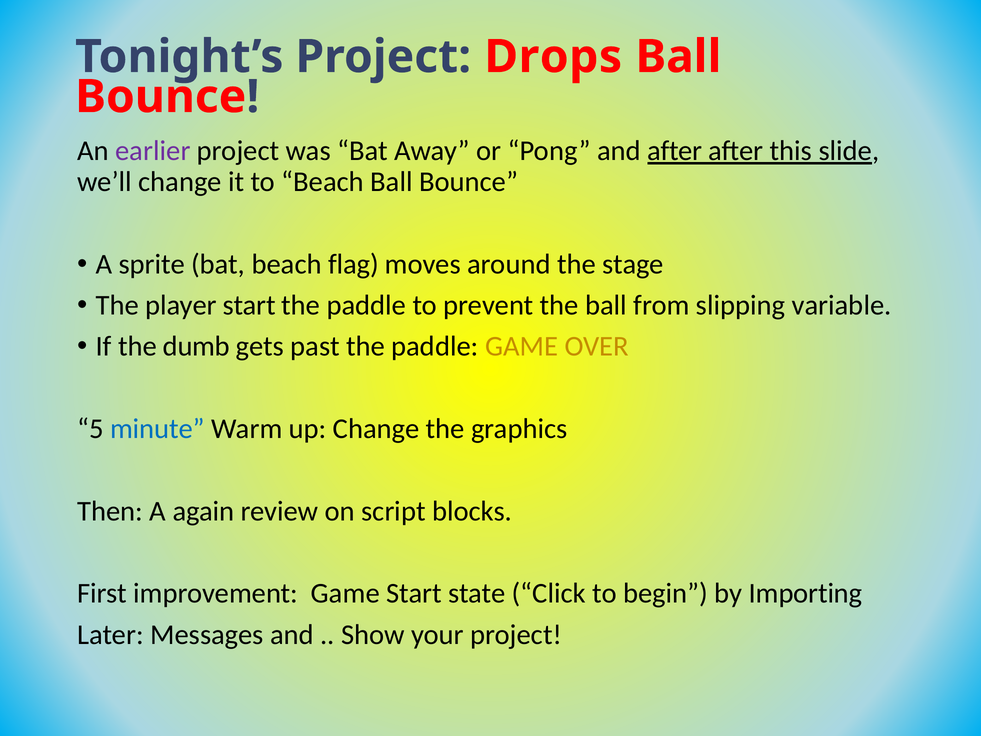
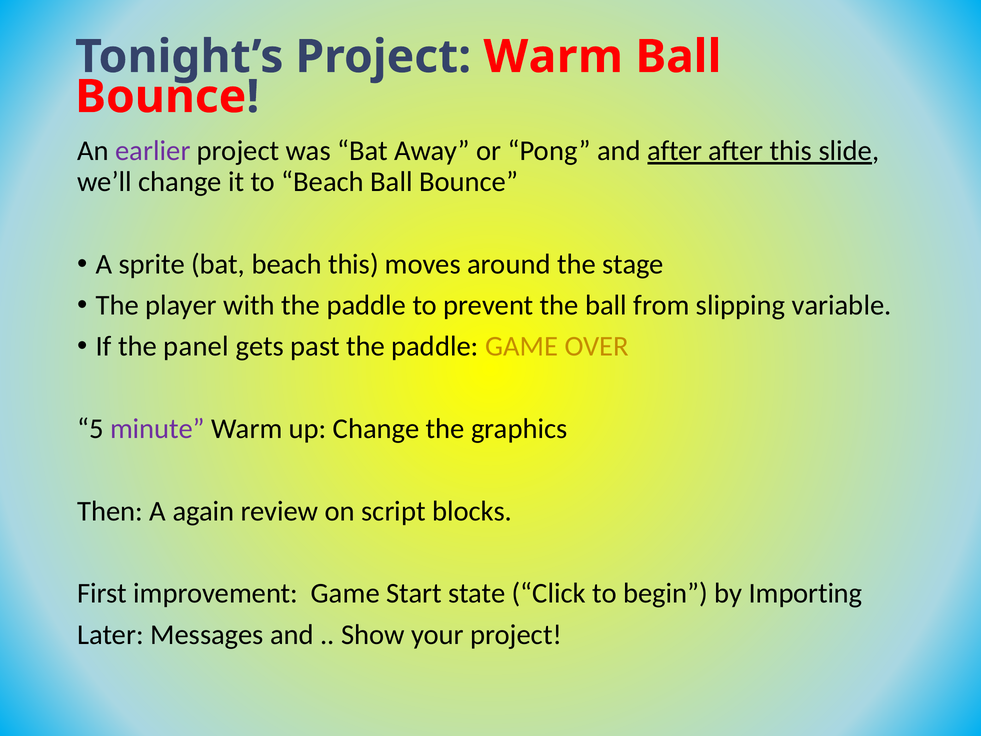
Project Drops: Drops -> Warm
beach flag: flag -> this
player start: start -> with
dumb: dumb -> panel
minute colour: blue -> purple
